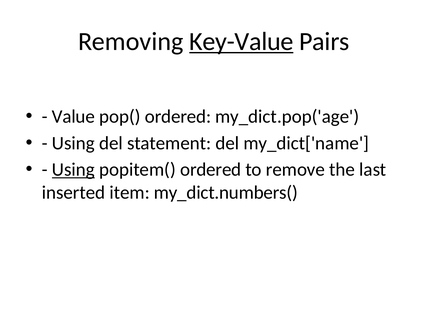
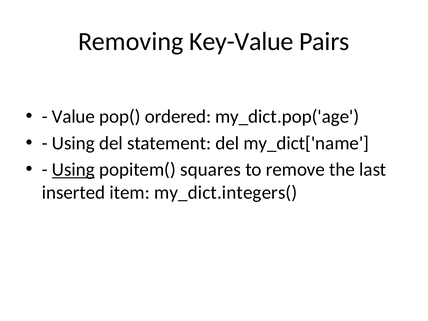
Key-Value underline: present -> none
popitem( ordered: ordered -> squares
my_dict.numbers(: my_dict.numbers( -> my_dict.integers(
